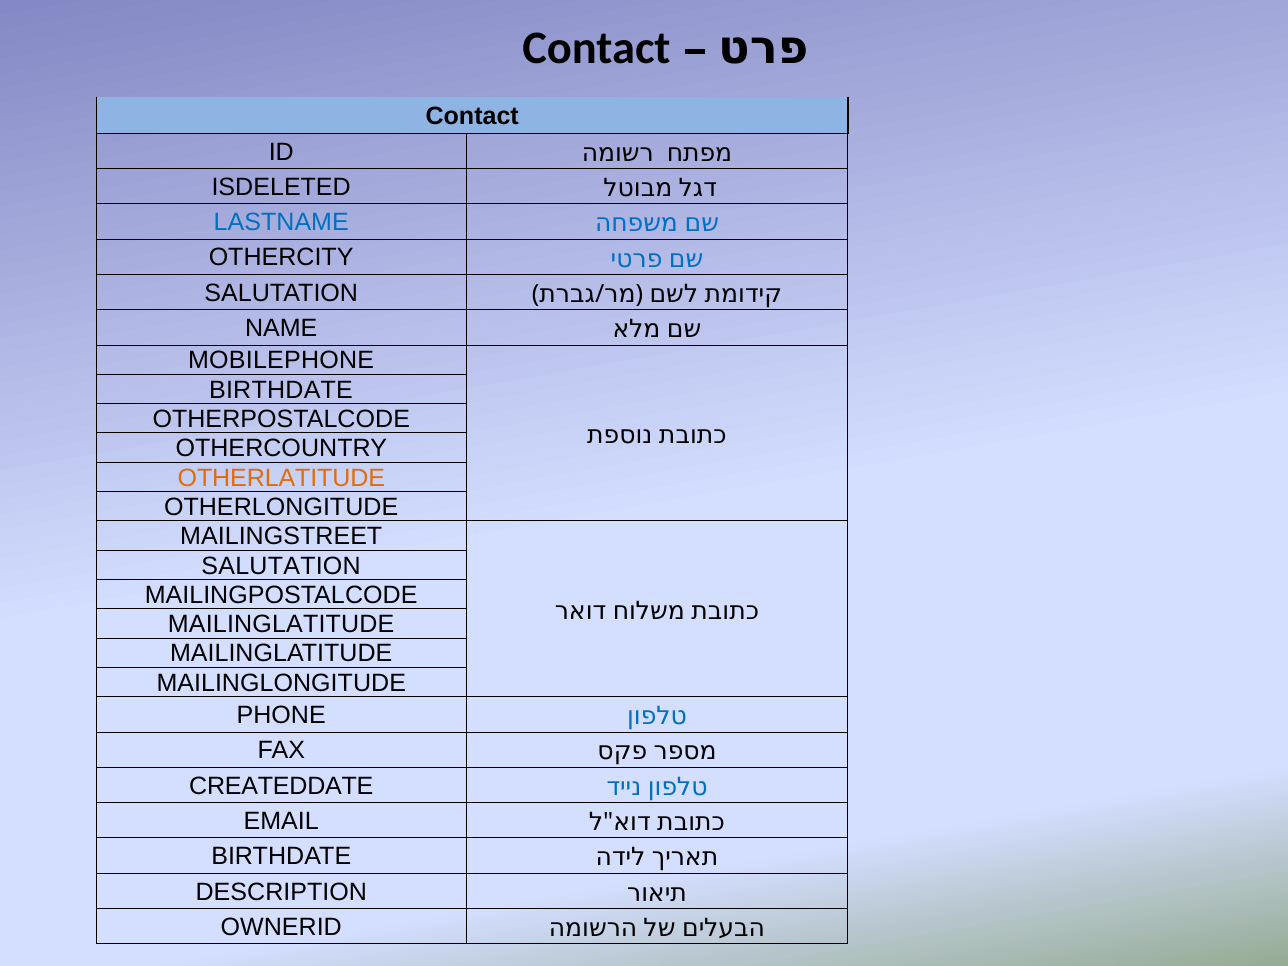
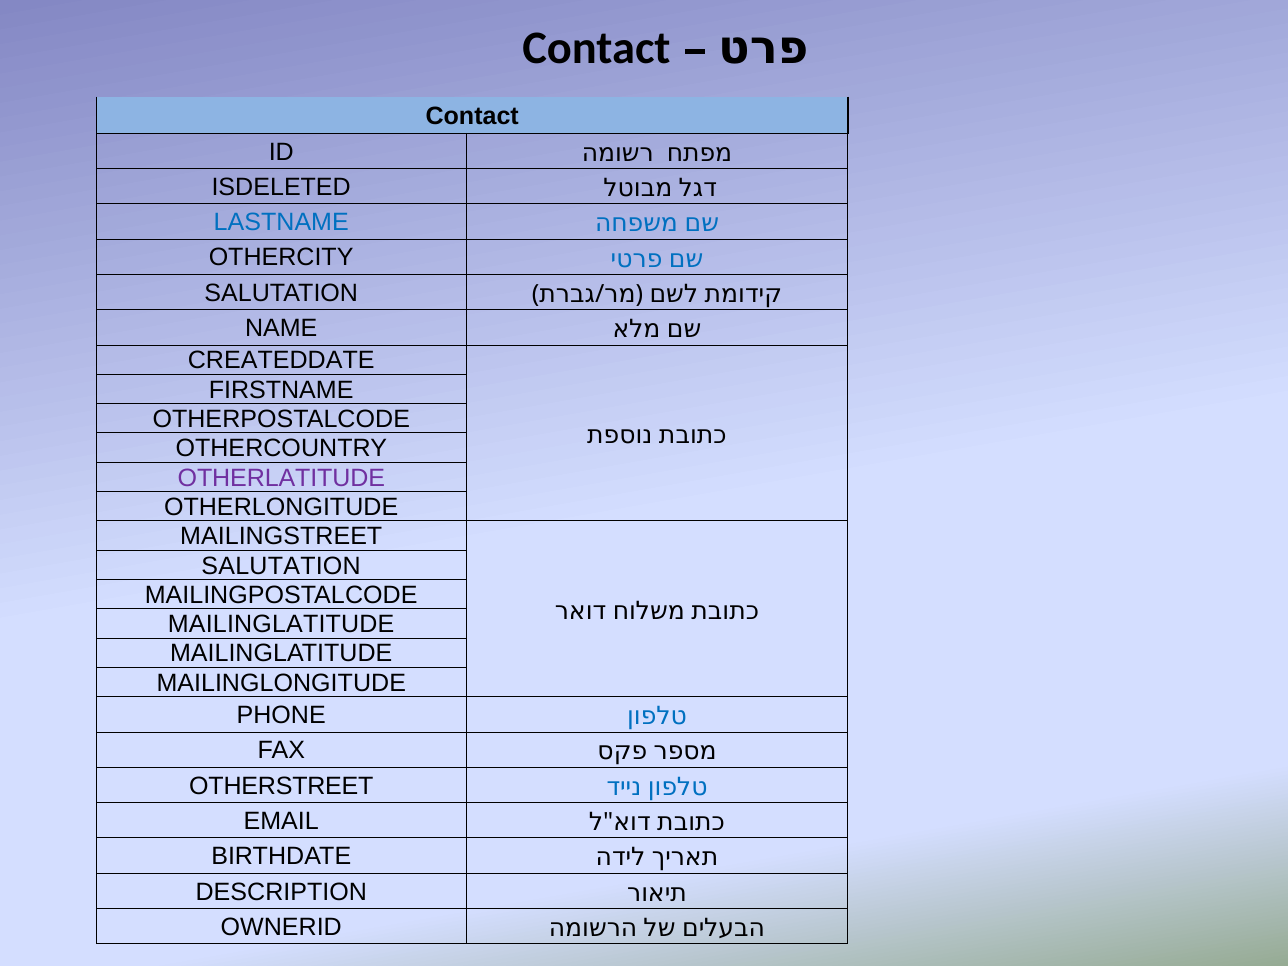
MOBILEPHONE: MOBILEPHONE -> CREATEDDATE
BIRTHDATE at (281, 390): BIRTHDATE -> FIRSTNAME
OTHERLATITUDE colour: orange -> purple
CREATEDDATE: CREATEDDATE -> OTHERSTREET
